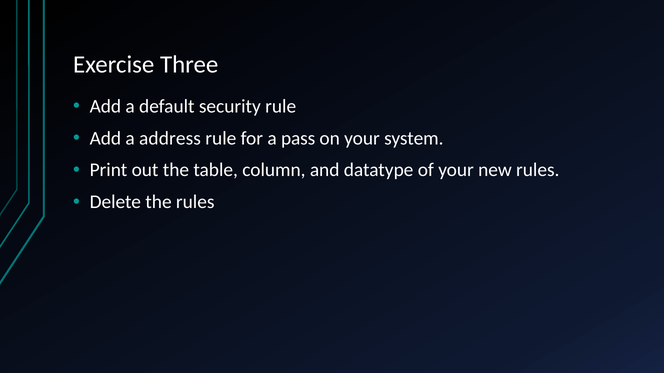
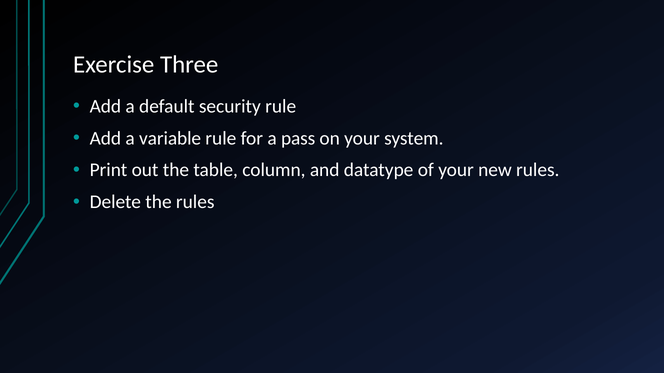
address: address -> variable
